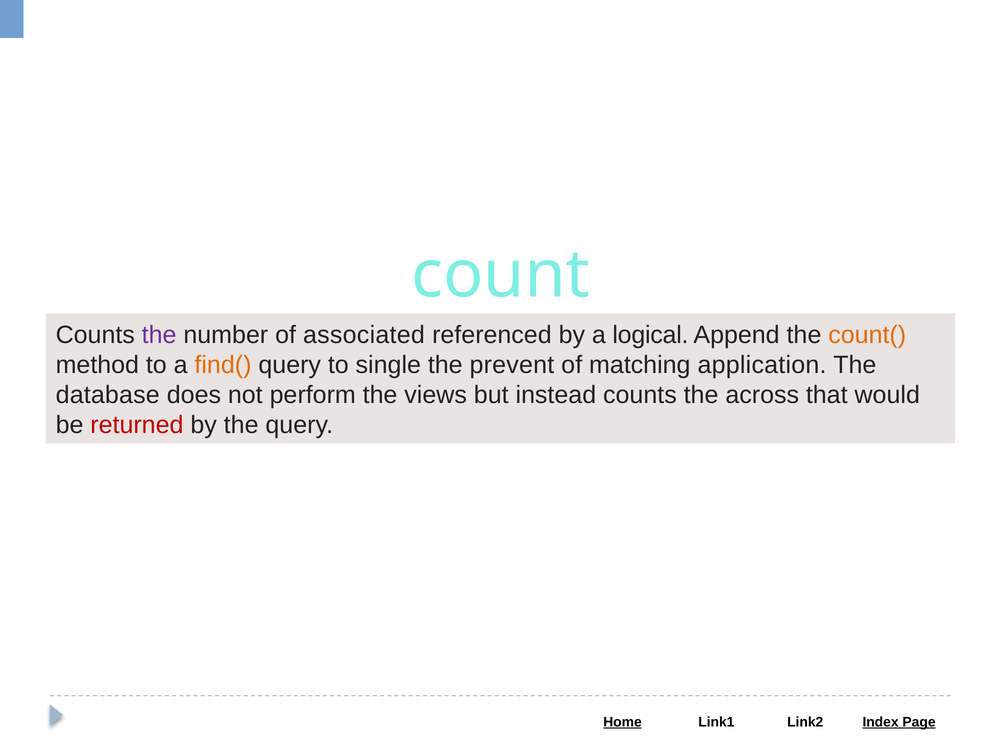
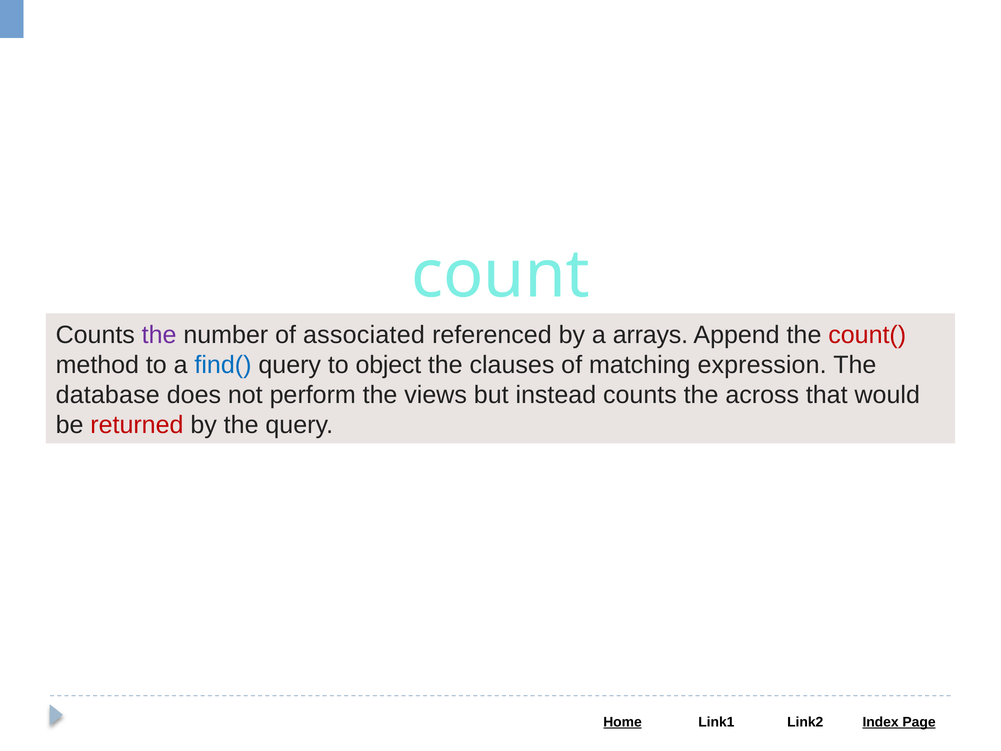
logical: logical -> arrays
count( colour: orange -> red
find( colour: orange -> blue
single: single -> object
prevent: prevent -> clauses
application: application -> expression
